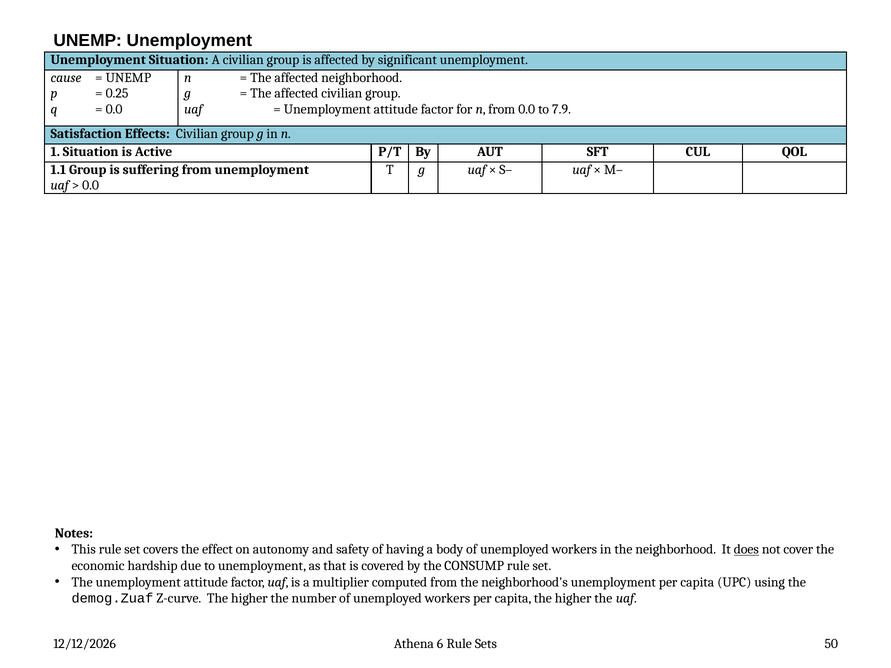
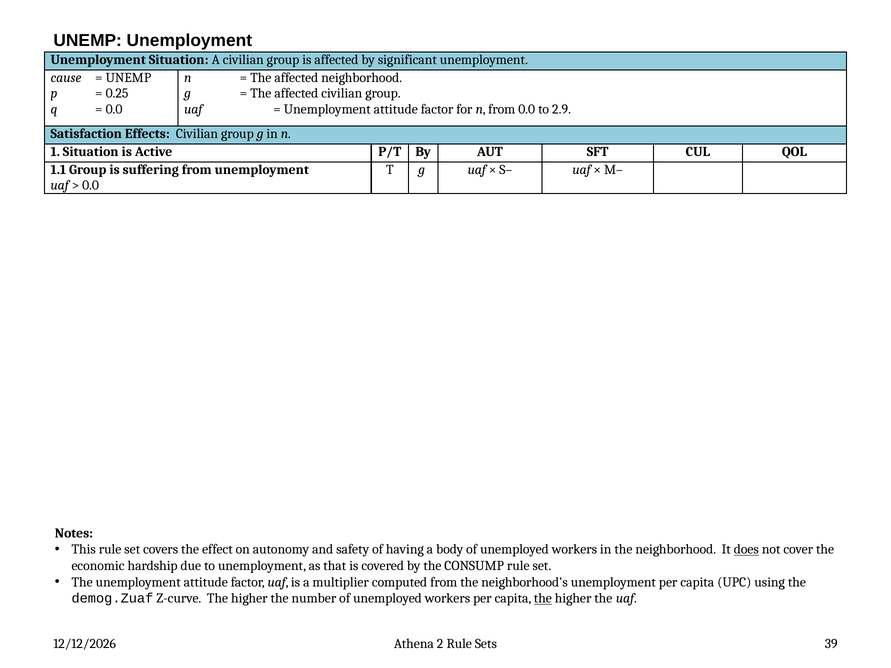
7.9: 7.9 -> 2.9
the at (543, 599) underline: none -> present
6: 6 -> 2
50: 50 -> 39
